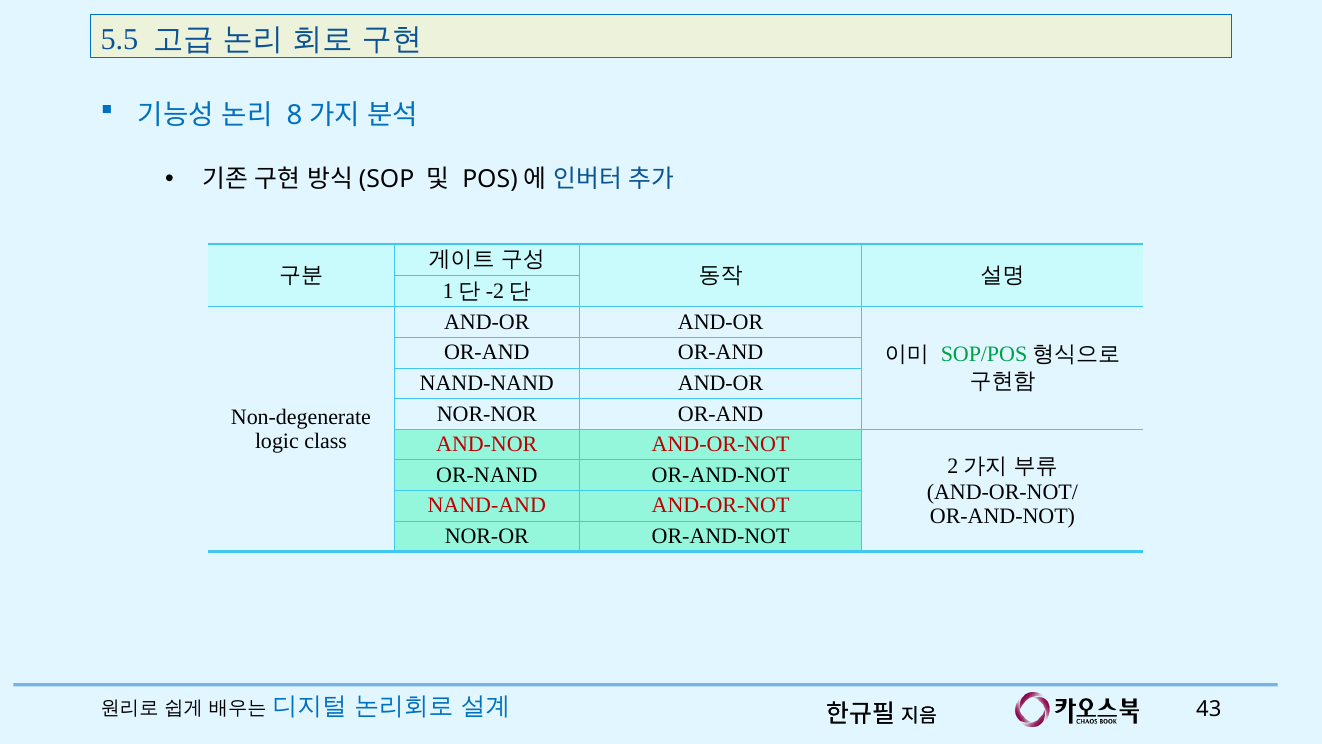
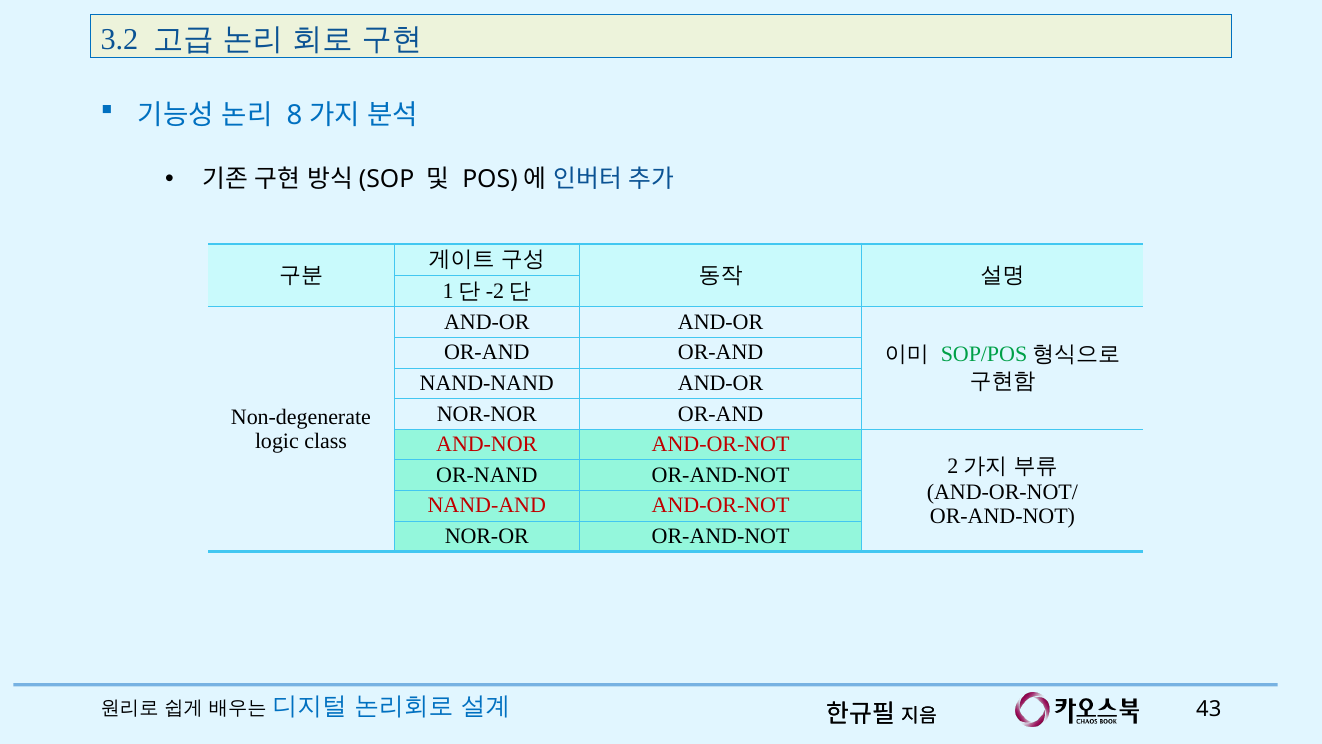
5.5: 5.5 -> 3.2
